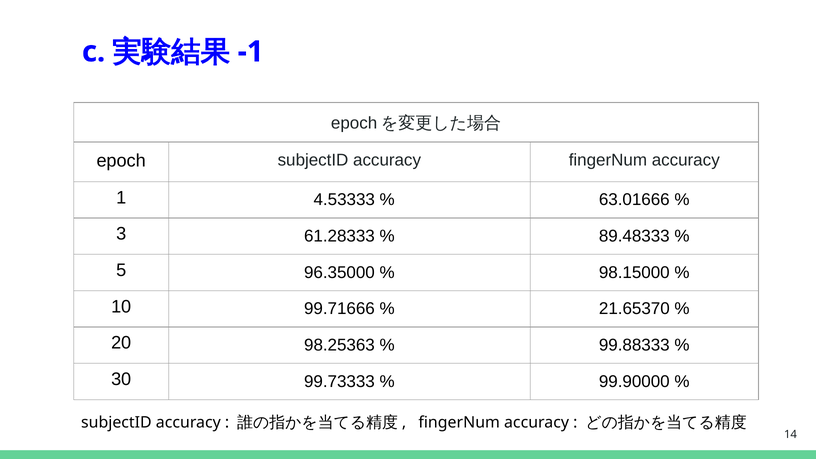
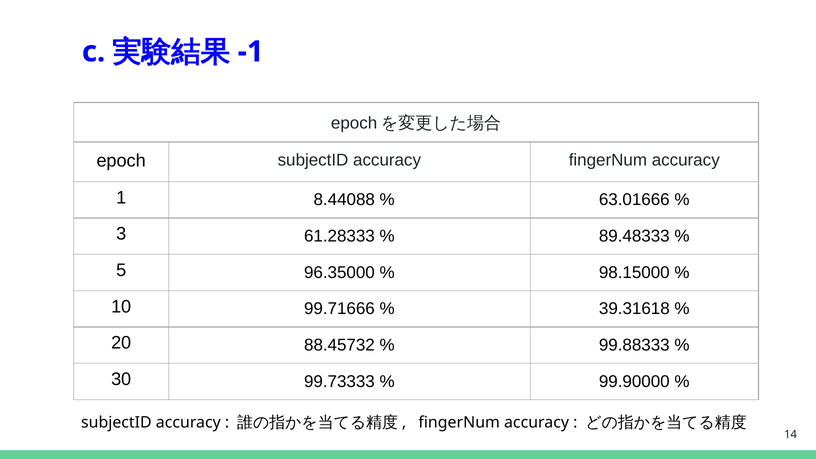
4.53333: 4.53333 -> 8.44088
21.65370: 21.65370 -> 39.31618
98.25363: 98.25363 -> 88.45732
